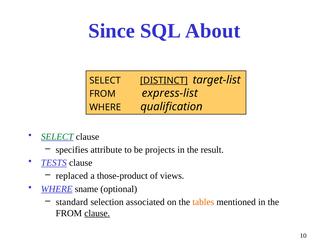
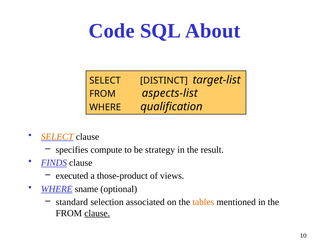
Since: Since -> Code
DISTINCT underline: present -> none
express-list: express-list -> aspects-list
SELECT at (57, 136) colour: green -> orange
attribute: attribute -> compute
projects: projects -> strategy
TESTS: TESTS -> FINDS
replaced: replaced -> executed
